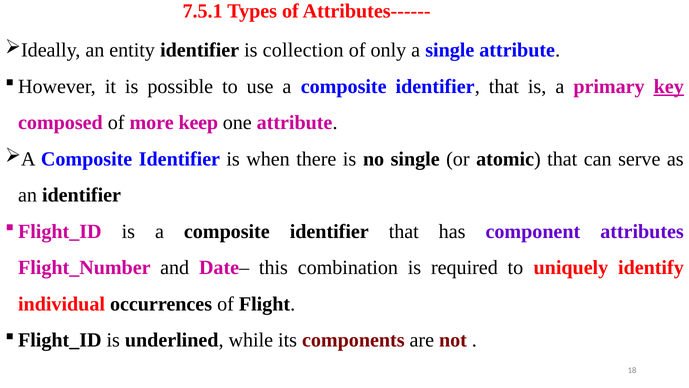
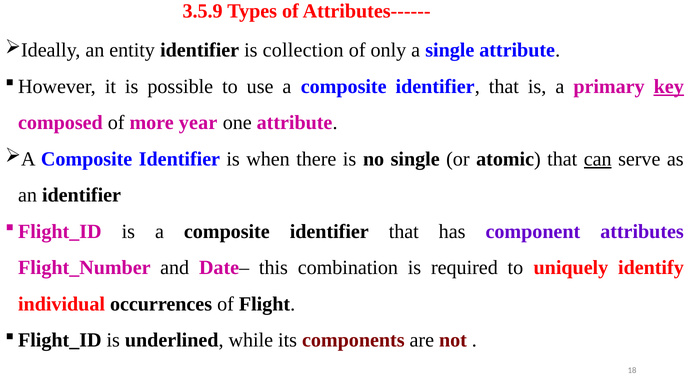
7.5.1: 7.5.1 -> 3.5.9
keep: keep -> year
can underline: none -> present
